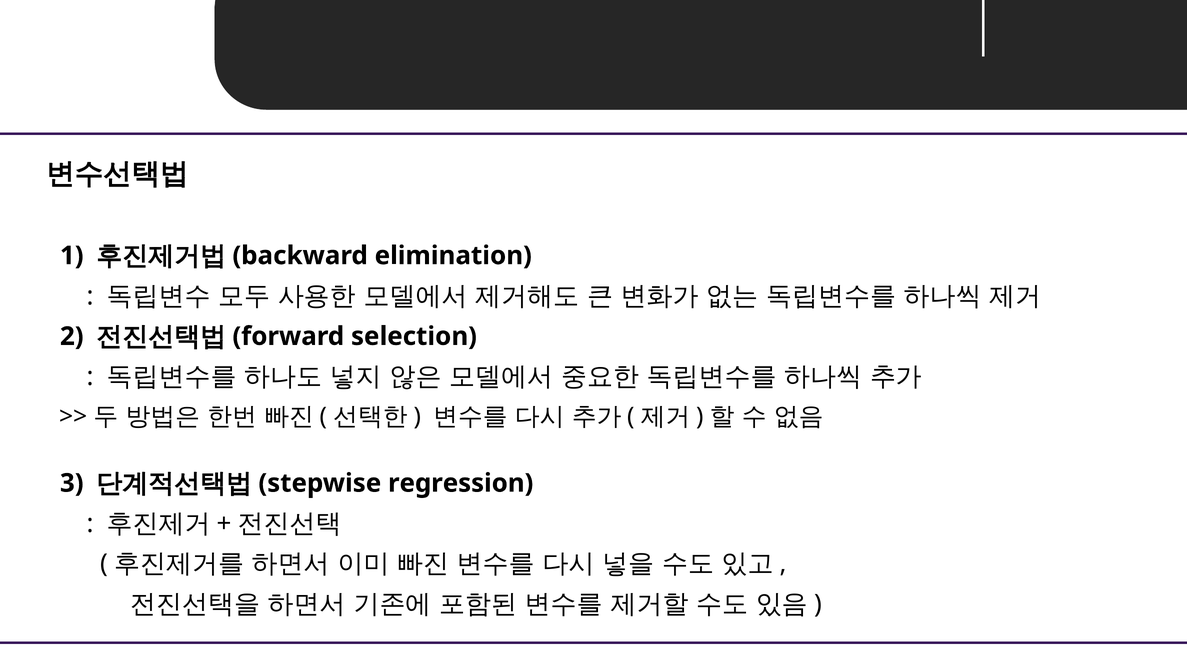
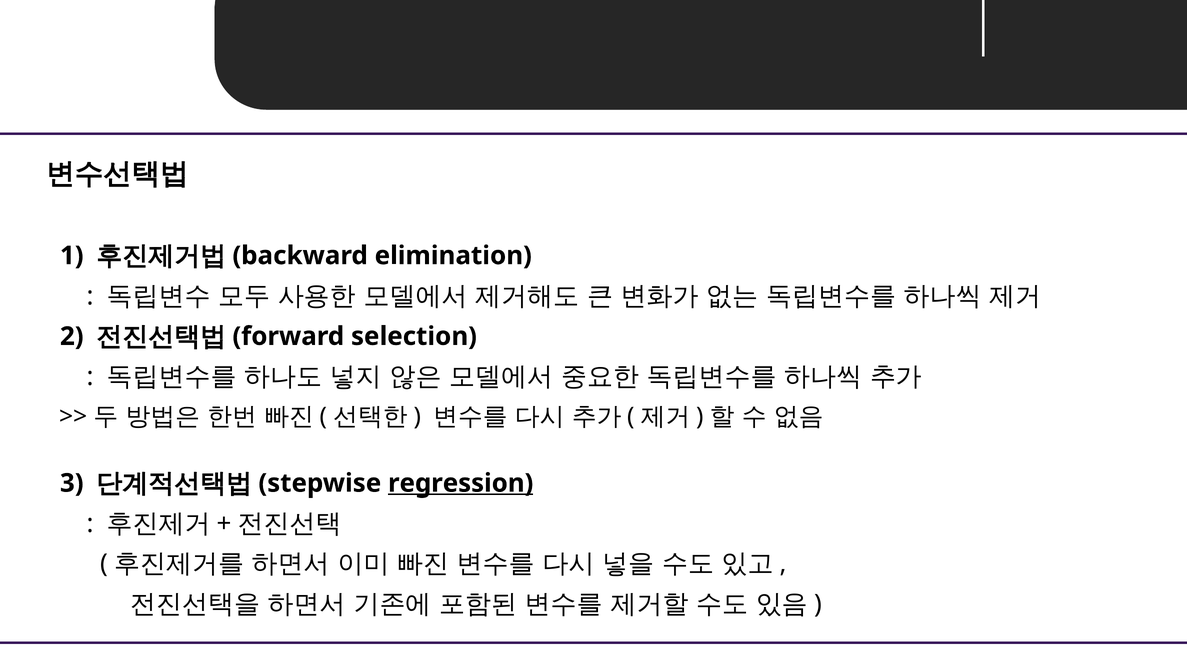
regression underline: none -> present
